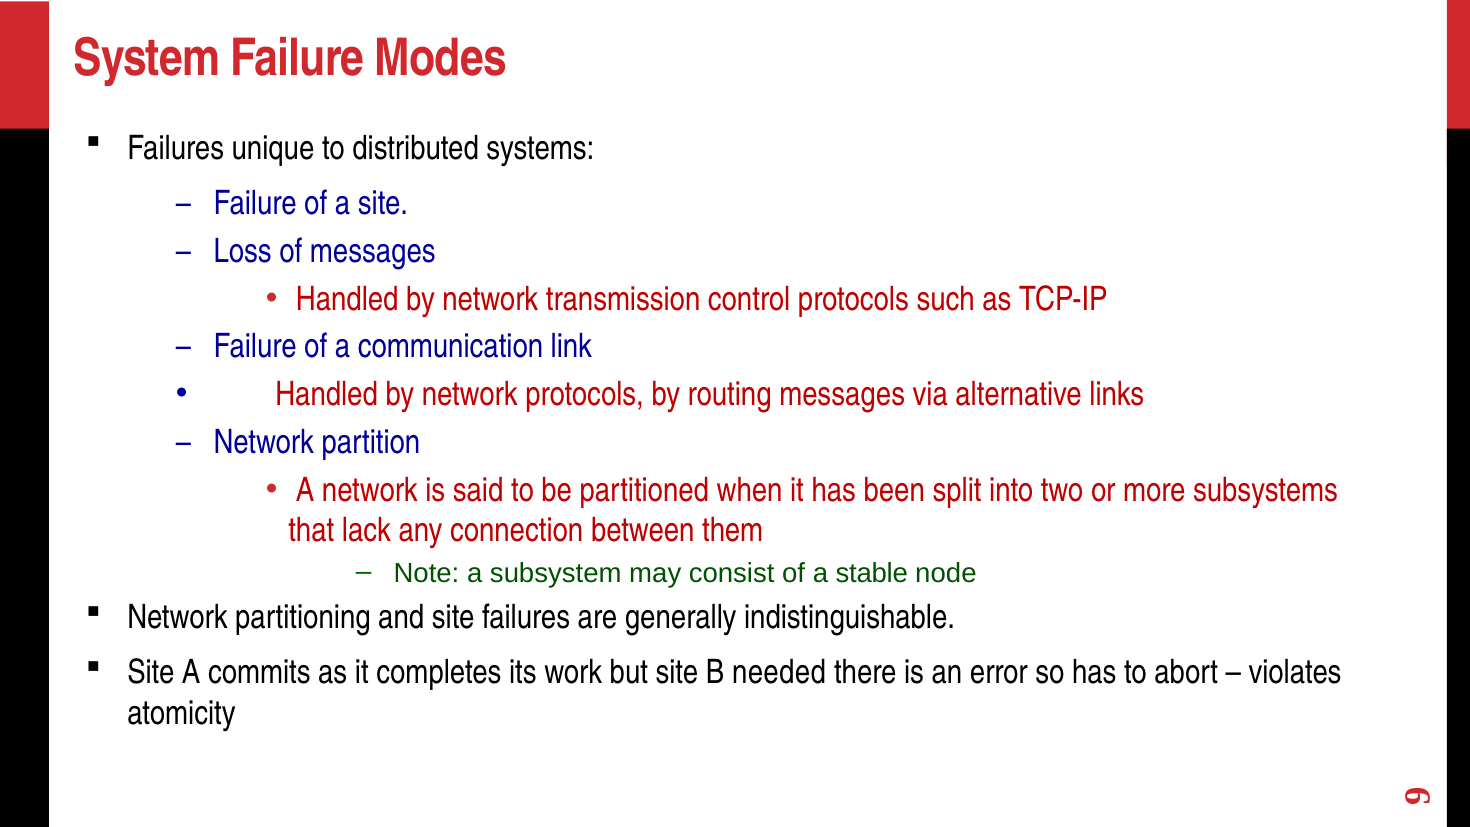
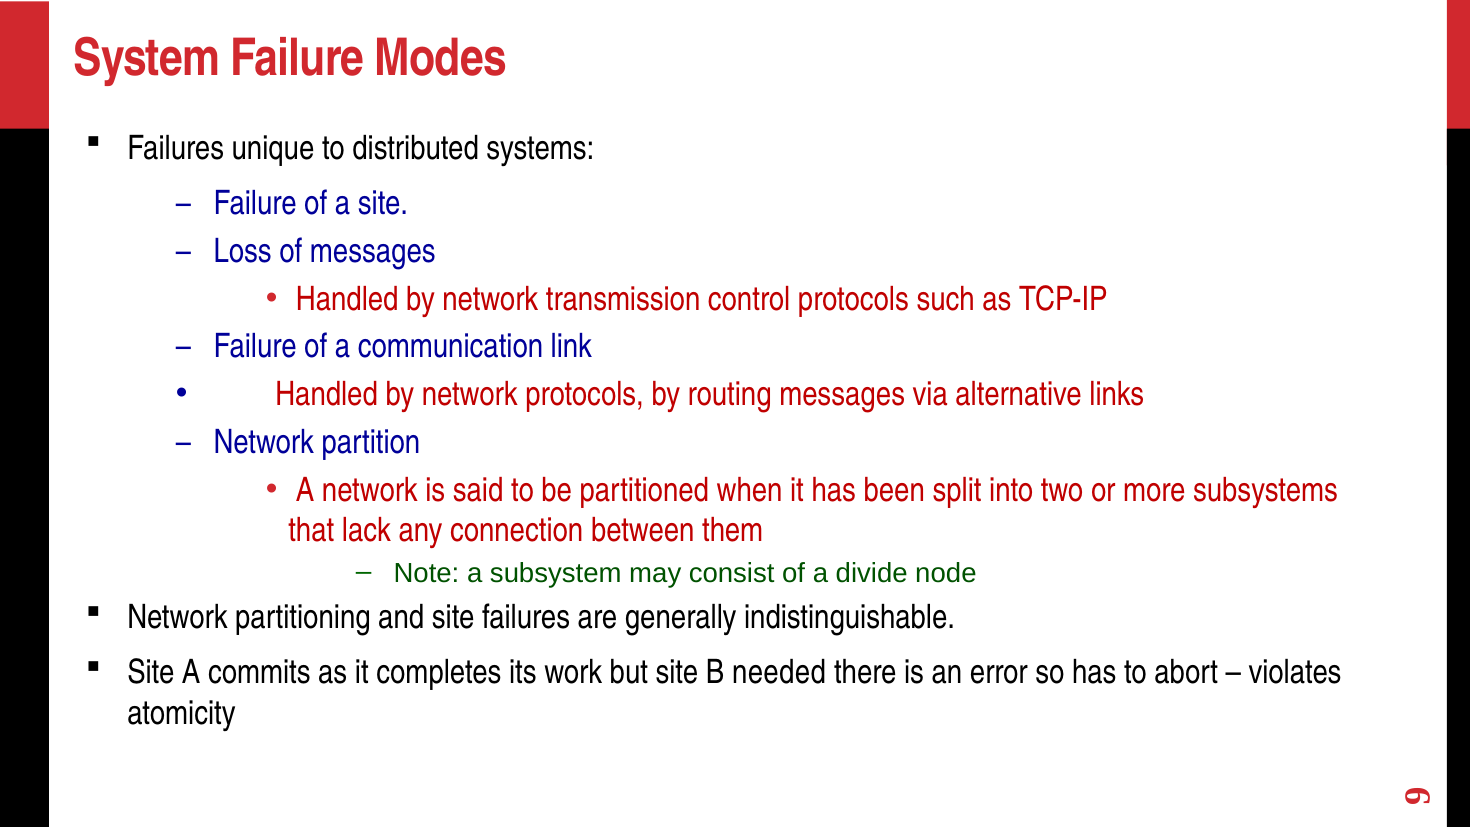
stable: stable -> divide
